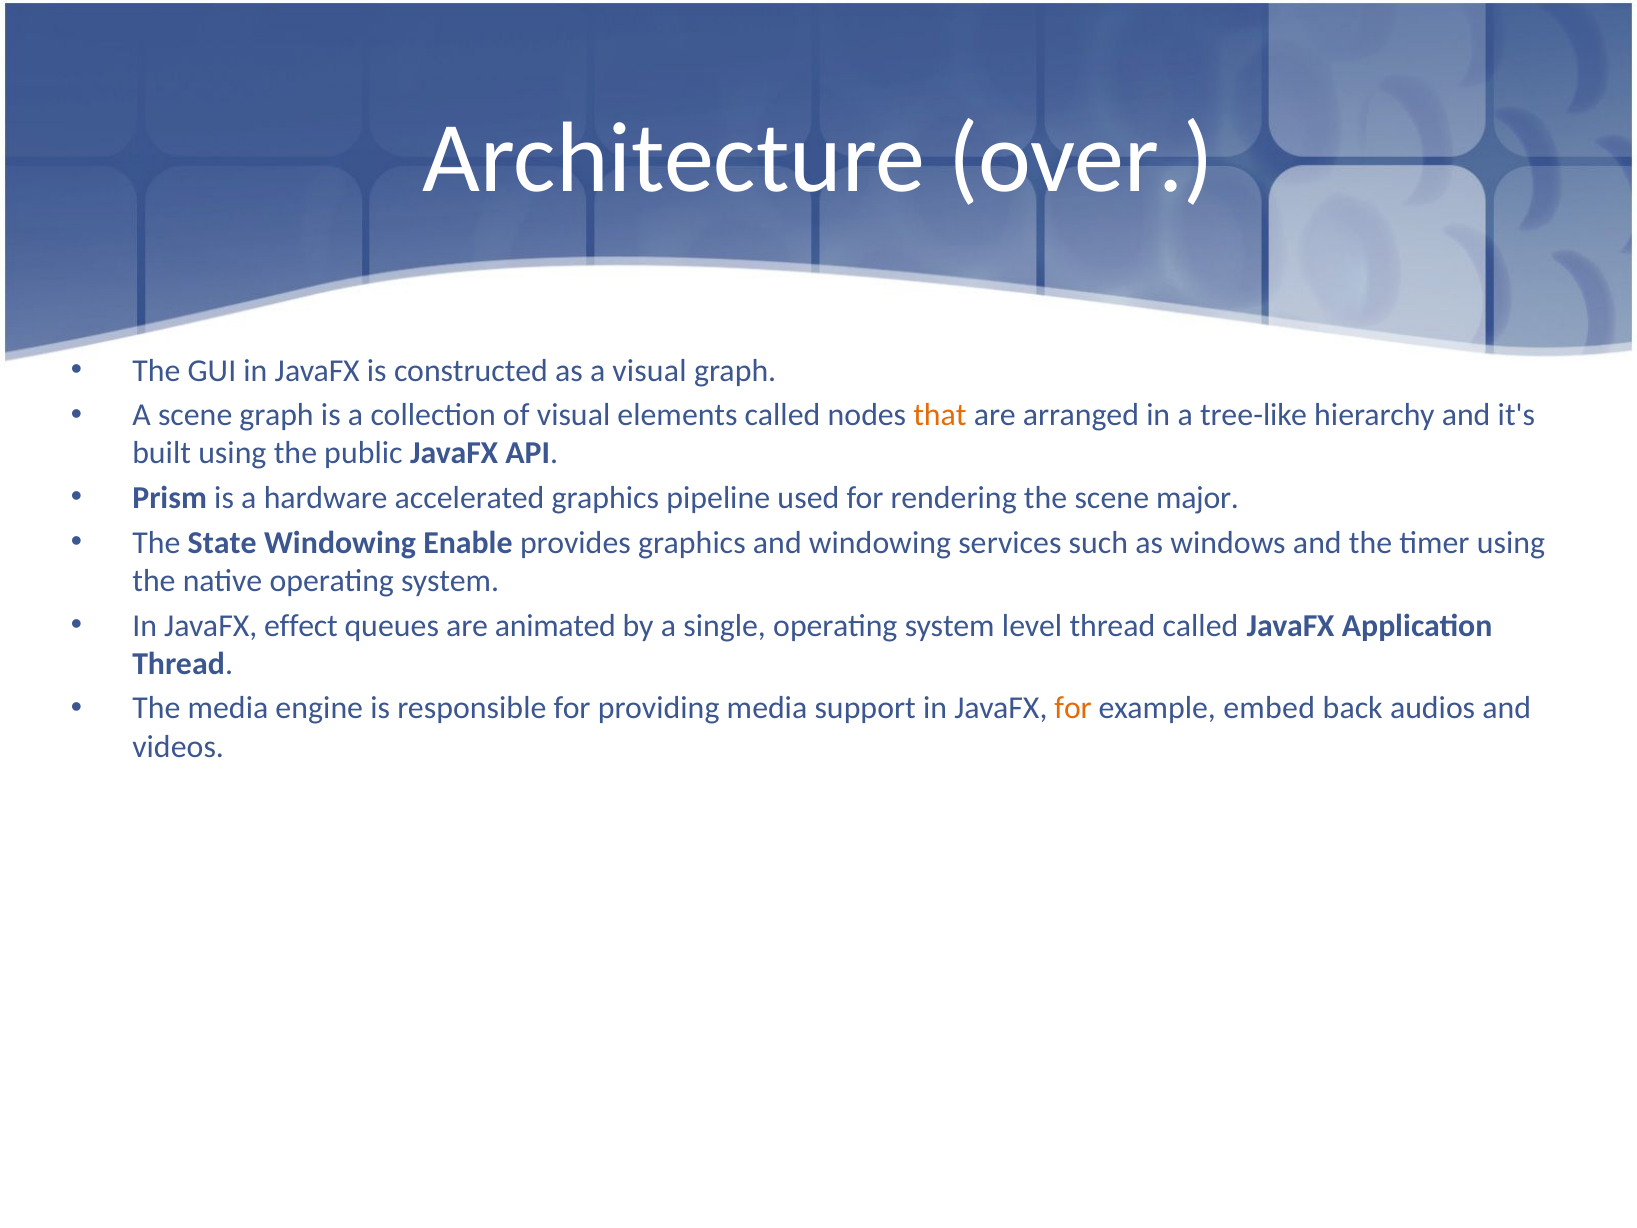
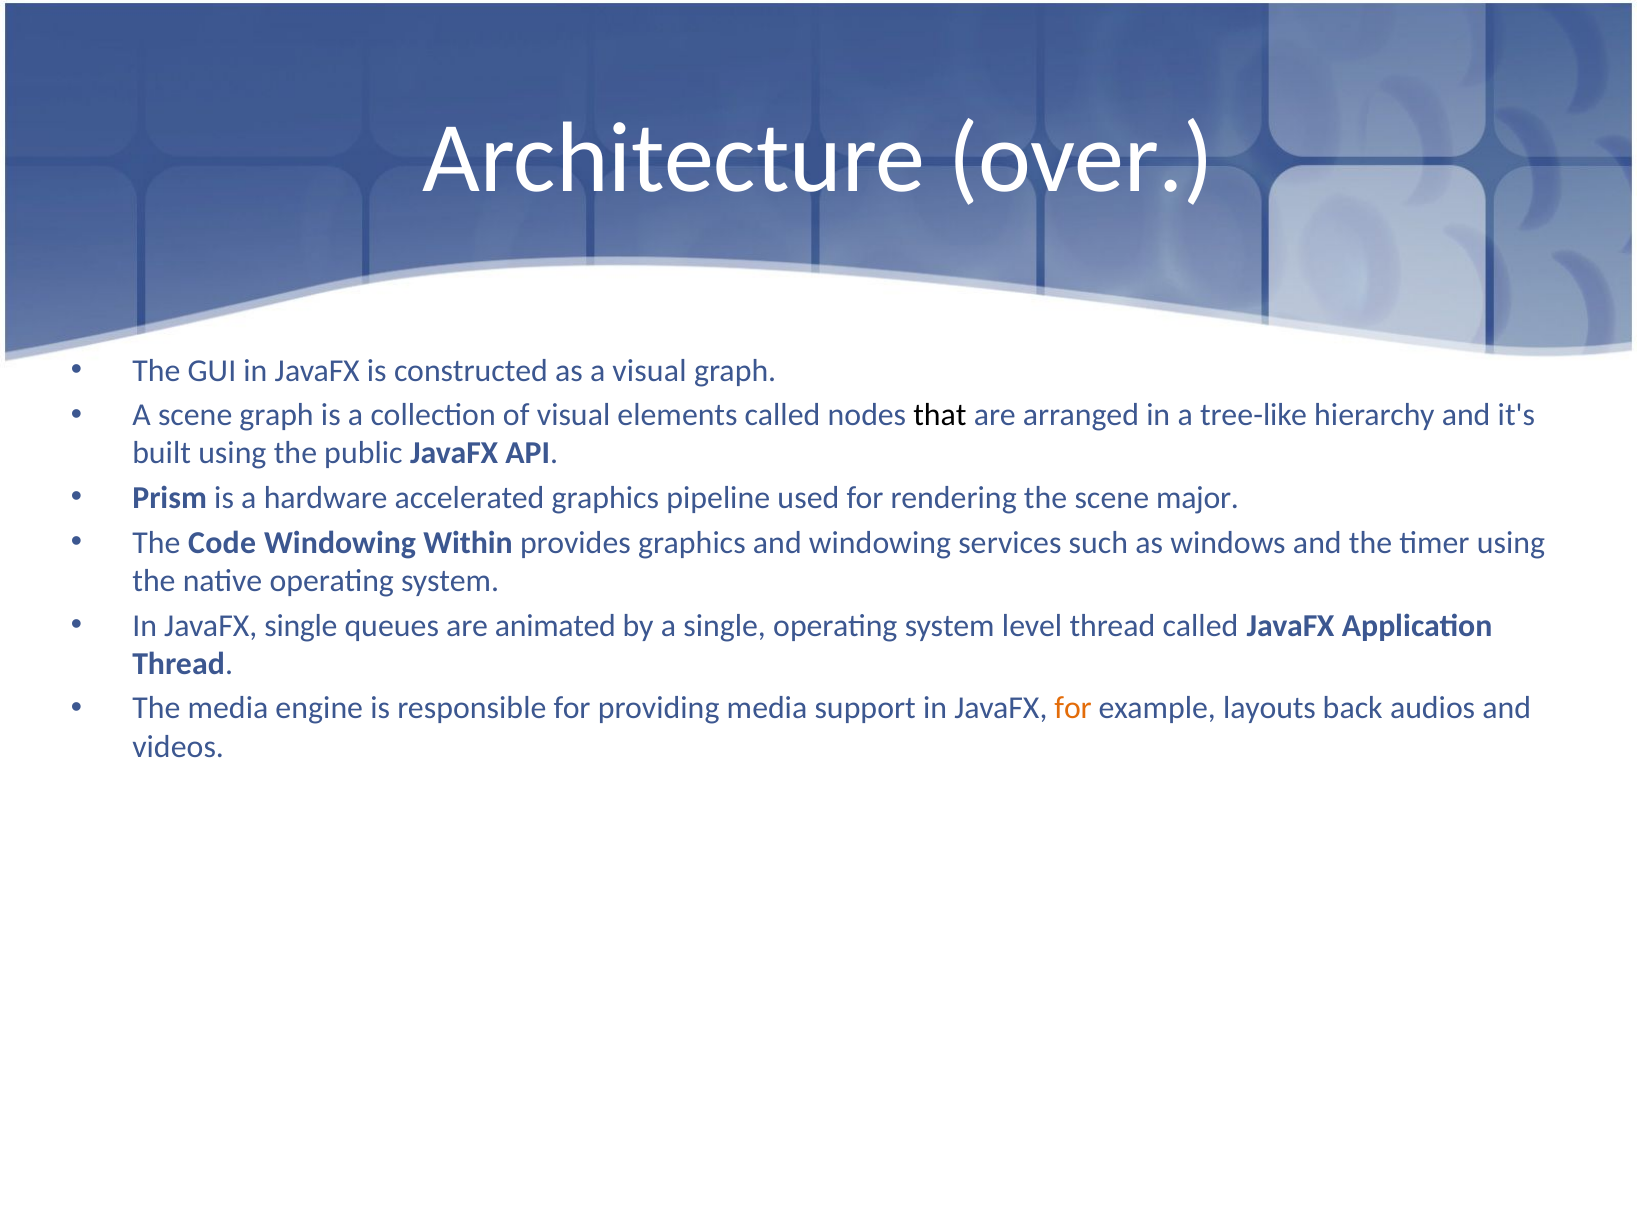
that colour: orange -> black
State: State -> Code
Enable: Enable -> Within
JavaFX effect: effect -> single
embed: embed -> layouts
